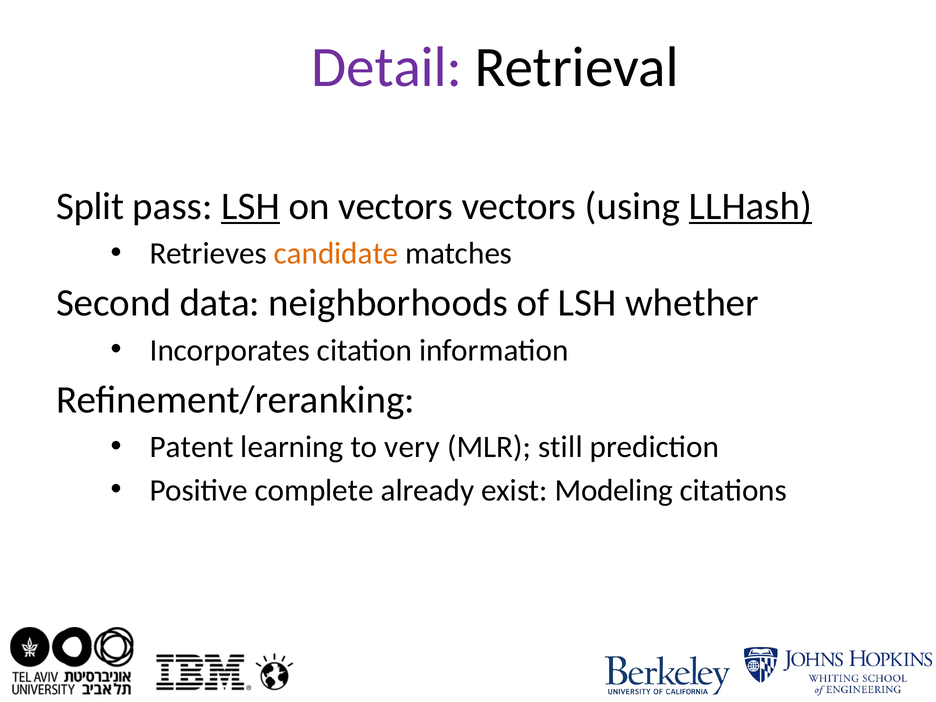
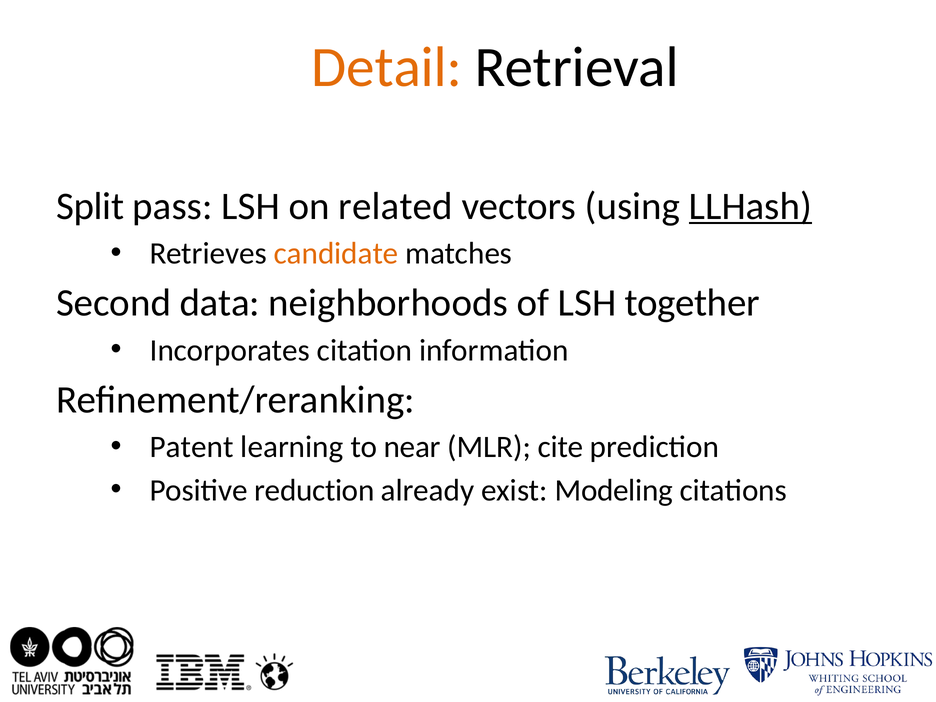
Detail colour: purple -> orange
LSH at (251, 206) underline: present -> none
on vectors: vectors -> related
whether: whether -> together
very: very -> near
still: still -> cite
complete: complete -> reduction
